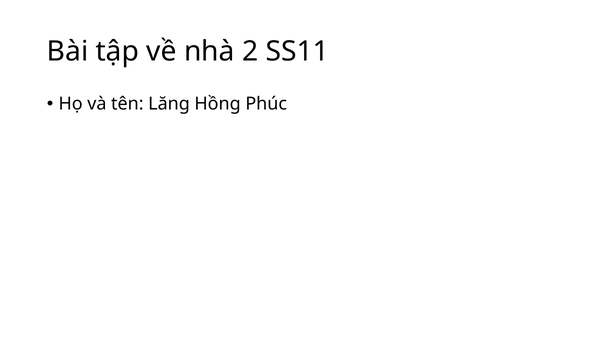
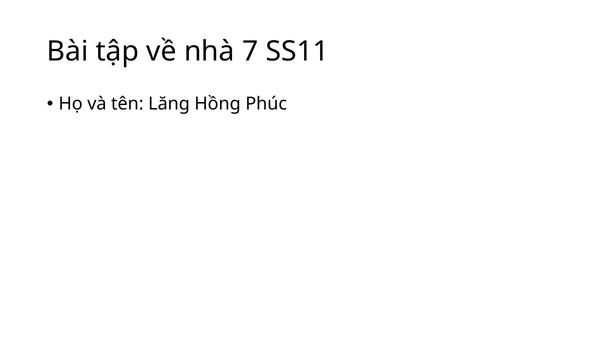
2: 2 -> 7
